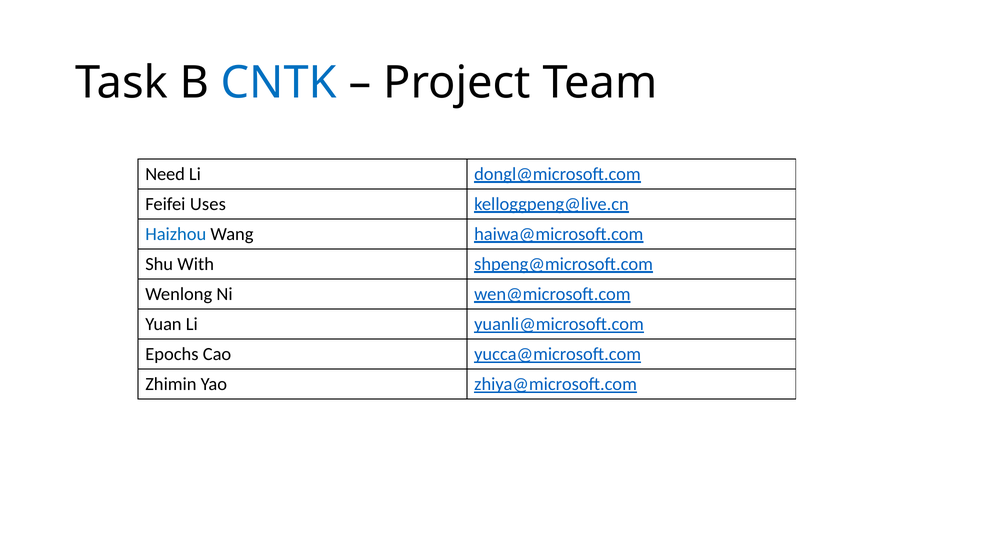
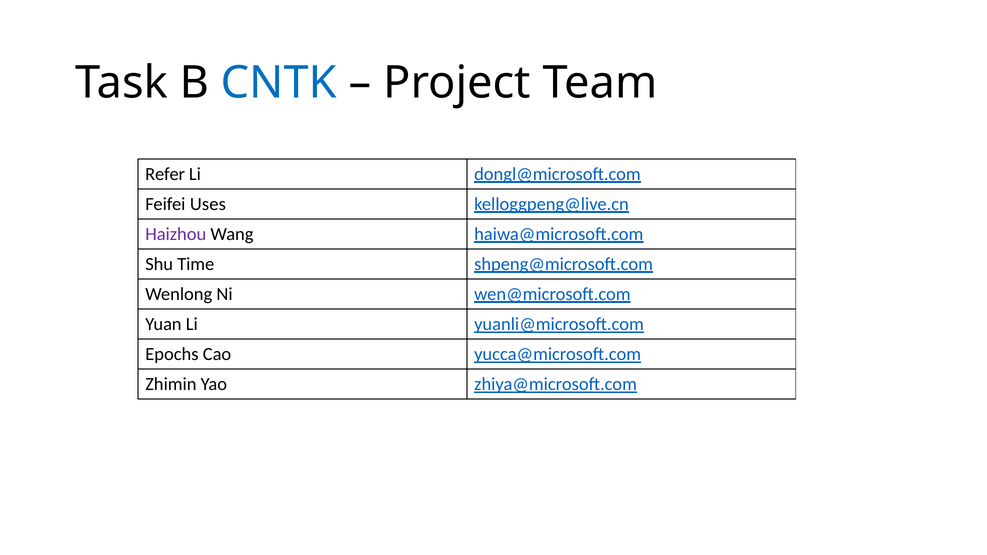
Need: Need -> Refer
Haizhou colour: blue -> purple
With: With -> Time
